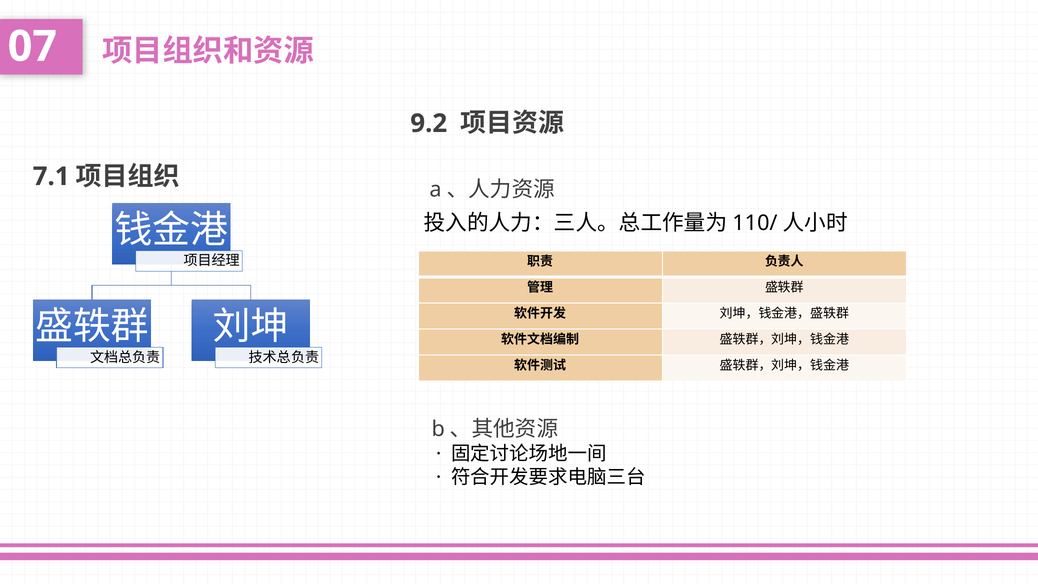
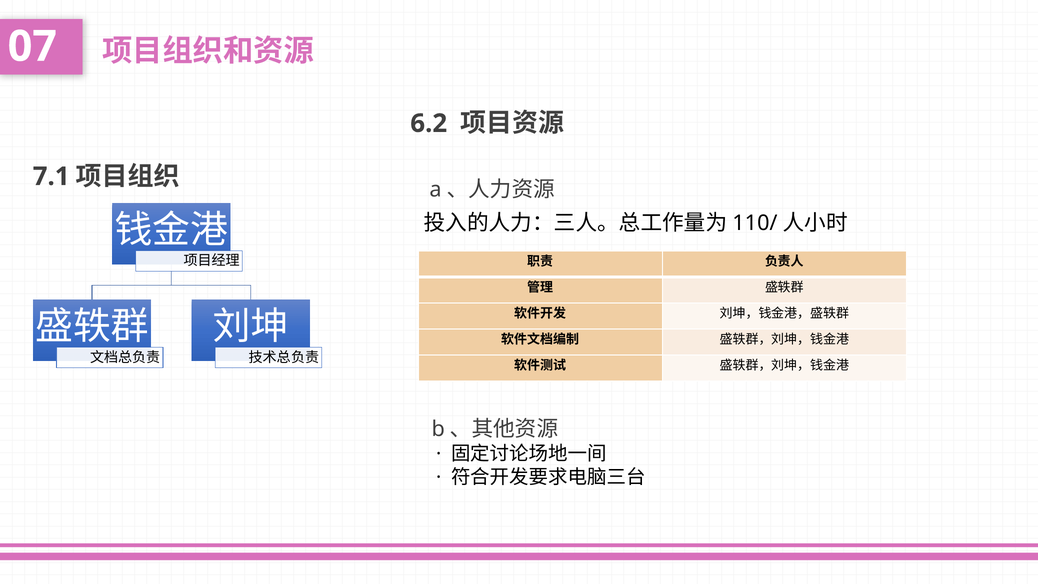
9.2: 9.2 -> 6.2
